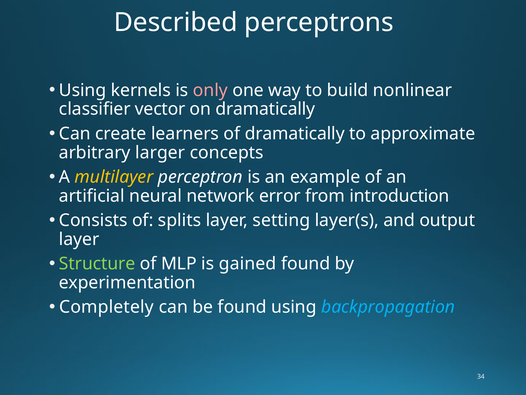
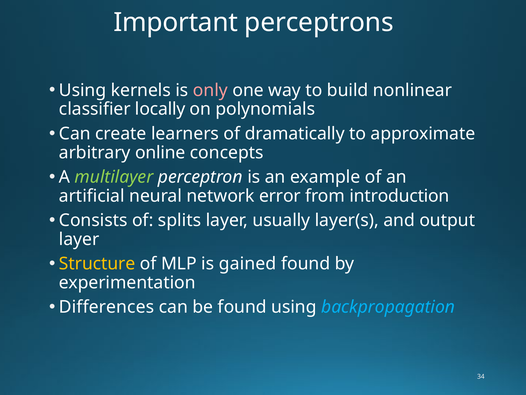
Described: Described -> Important
vector: vector -> locally
on dramatically: dramatically -> polynomials
larger: larger -> online
multilayer colour: yellow -> light green
setting: setting -> usually
Structure colour: light green -> yellow
Completely: Completely -> Differences
